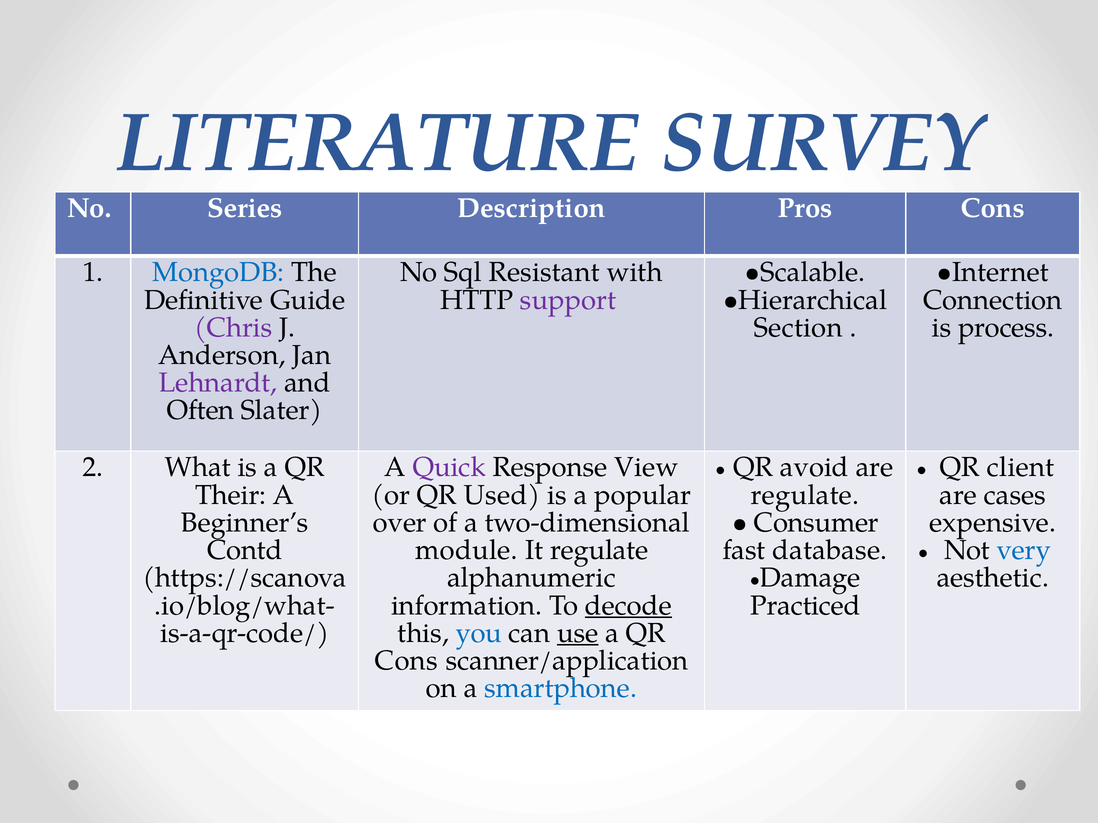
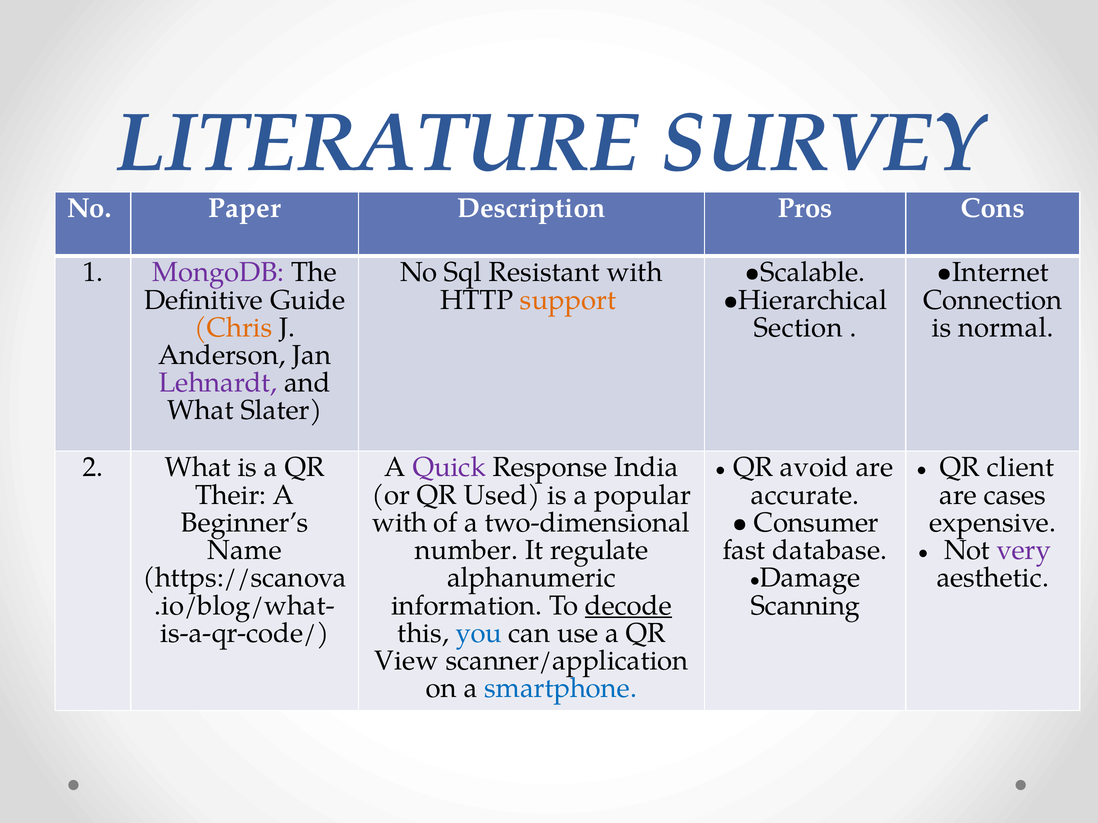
Series: Series -> Paper
MongoDB colour: blue -> purple
support colour: purple -> orange
Chris colour: purple -> orange
process: process -> normal
Often at (201, 411): Often -> What
View: View -> India
regulate at (805, 495): regulate -> accurate
over at (400, 523): over -> with
very colour: blue -> purple
Contd: Contd -> Name
module: module -> number
Practiced: Practiced -> Scanning
use underline: present -> none
Cons at (406, 661): Cons -> View
